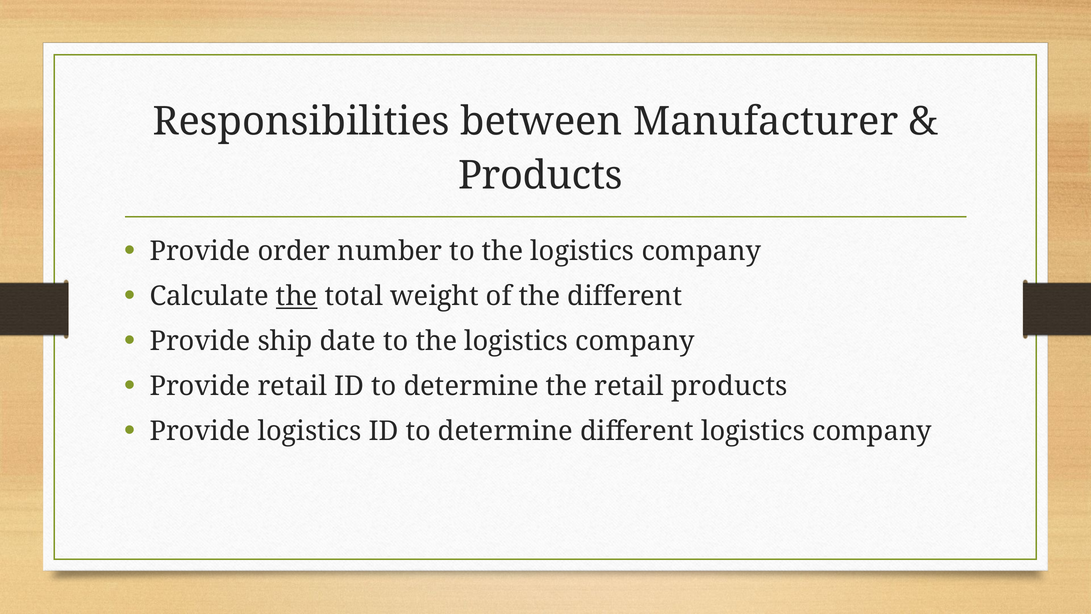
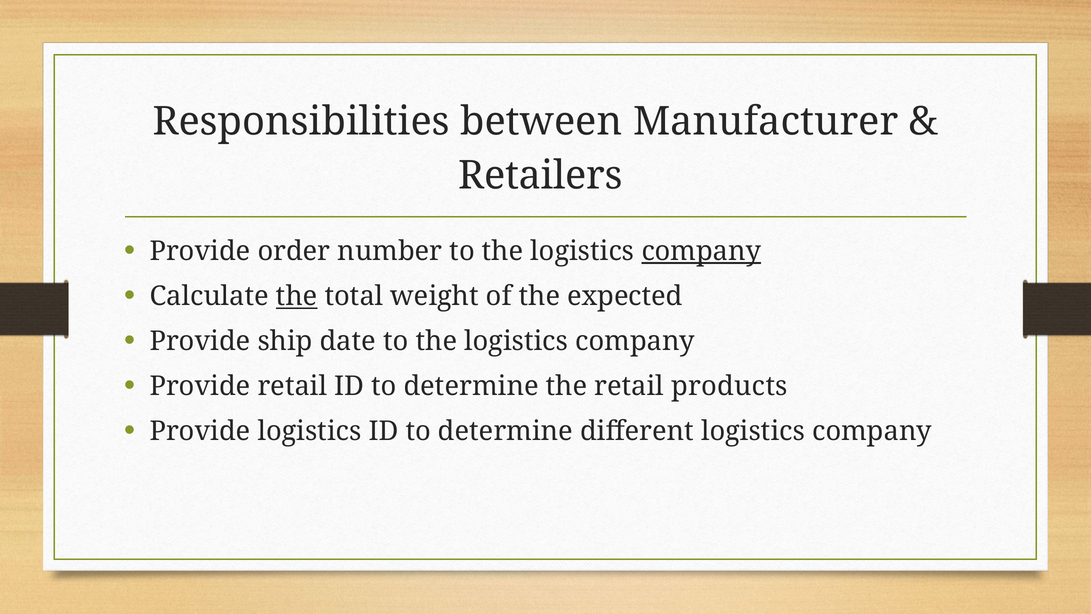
Products at (540, 176): Products -> Retailers
company at (701, 251) underline: none -> present
the different: different -> expected
